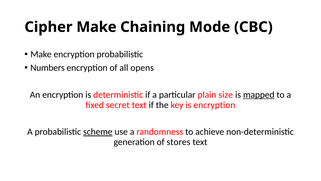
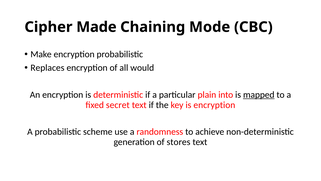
Cipher Make: Make -> Made
Numbers: Numbers -> Replaces
opens: opens -> would
size: size -> into
scheme underline: present -> none
